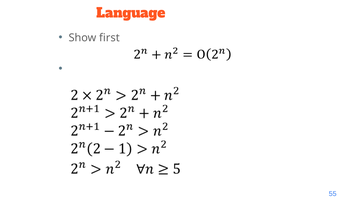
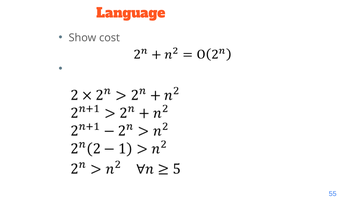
first: first -> cost
